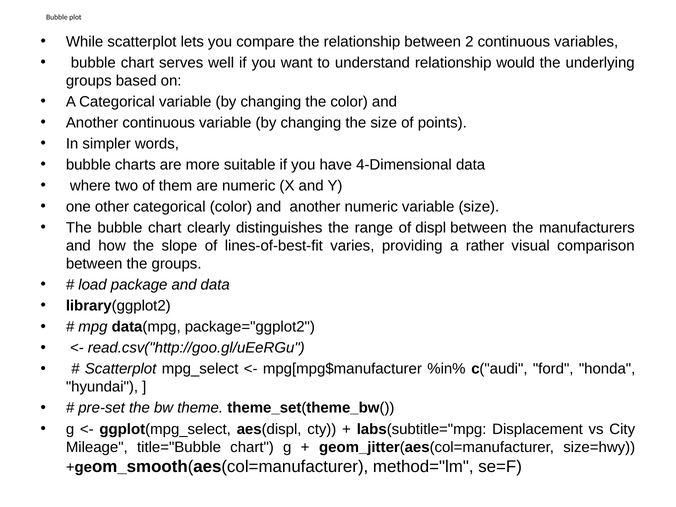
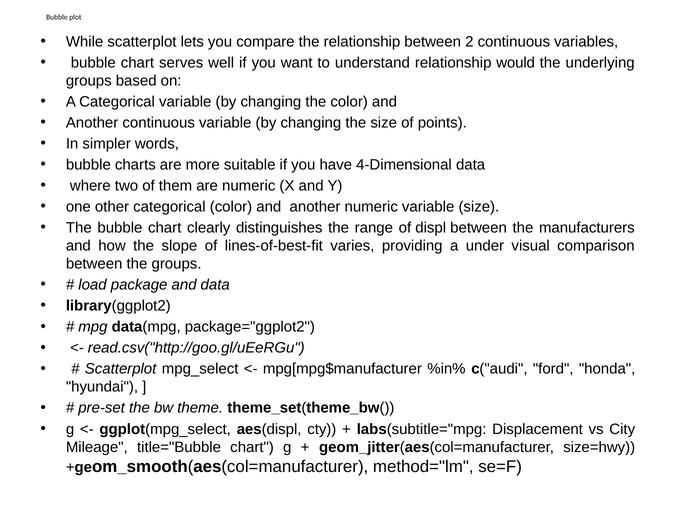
rather: rather -> under
